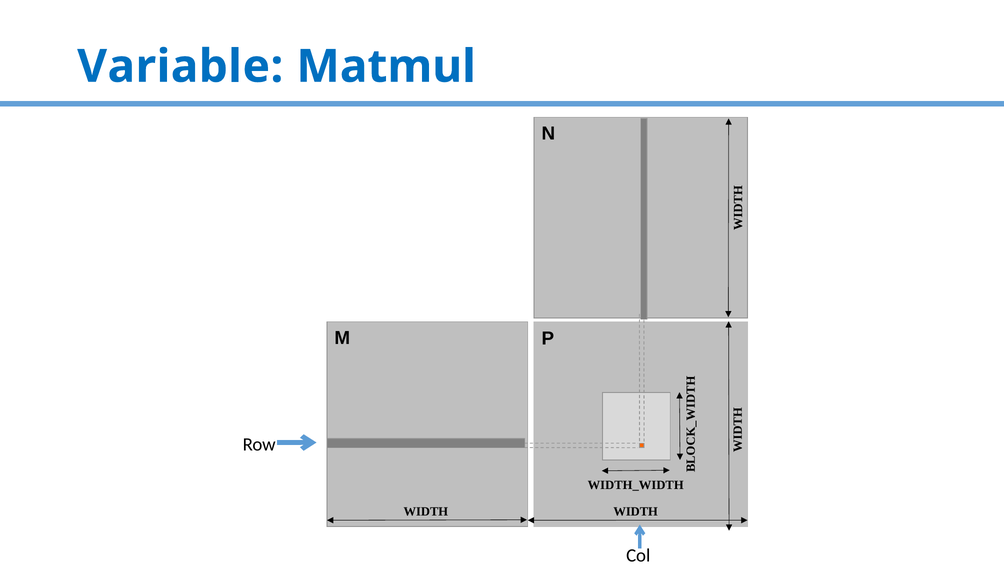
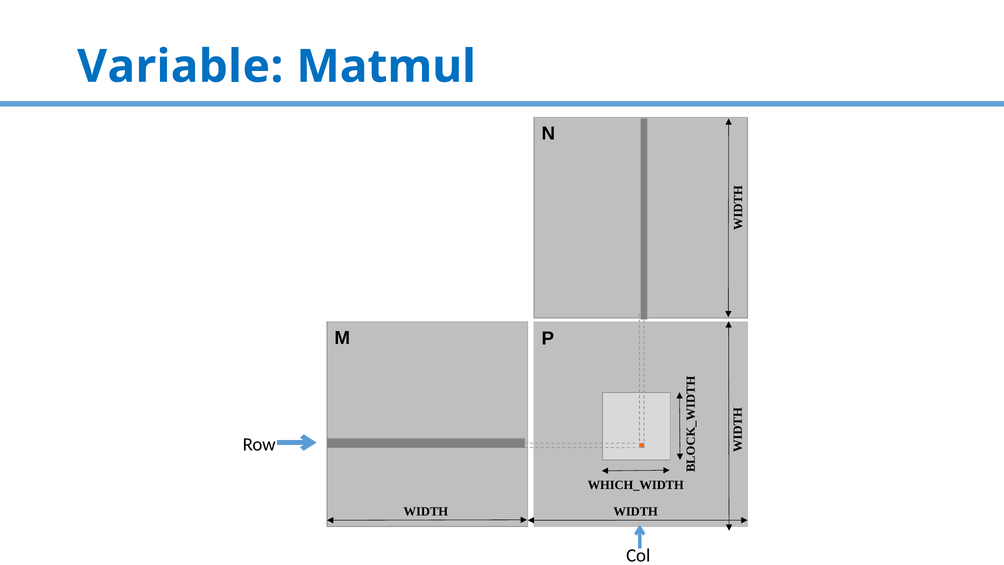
WIDTH_WIDTH: WIDTH_WIDTH -> WHICH_WIDTH
